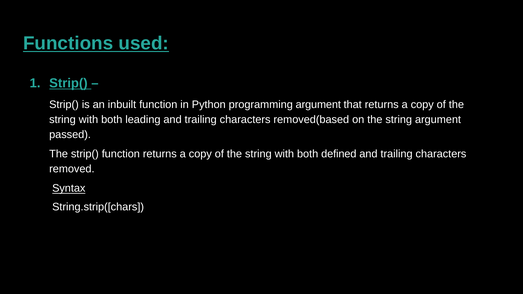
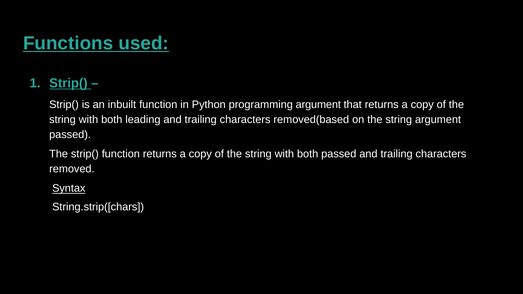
both defined: defined -> passed
